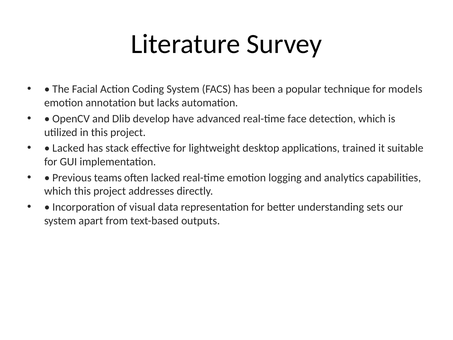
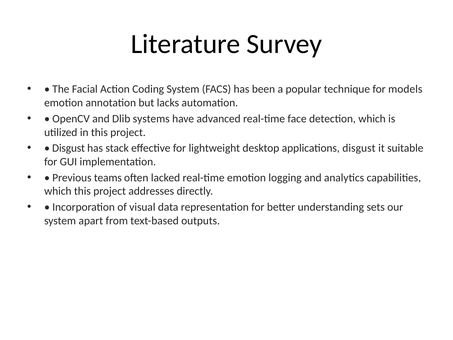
develop: develop -> systems
Lacked at (68, 148): Lacked -> Disgust
applications trained: trained -> disgust
